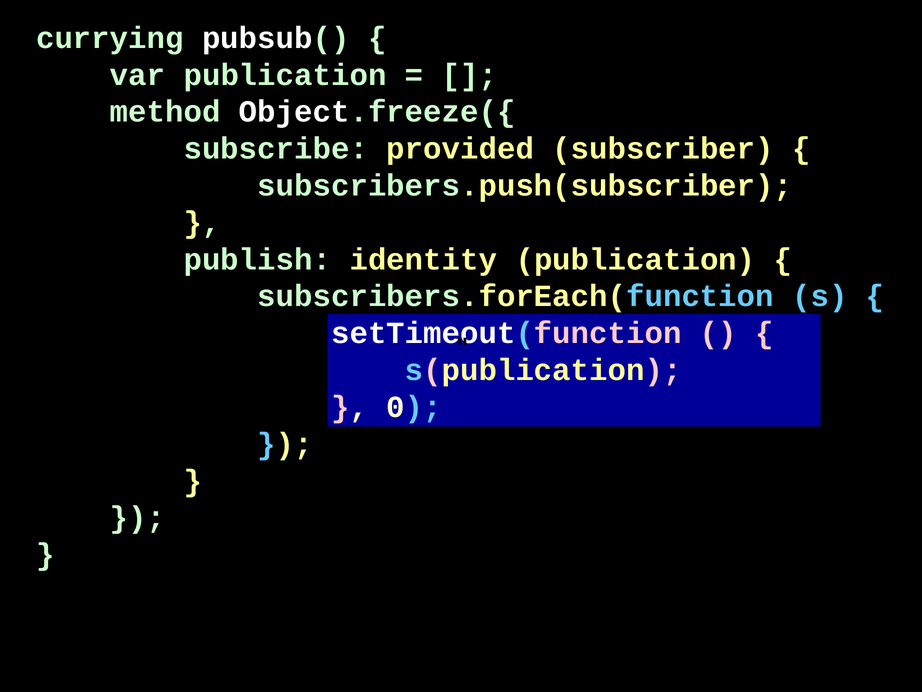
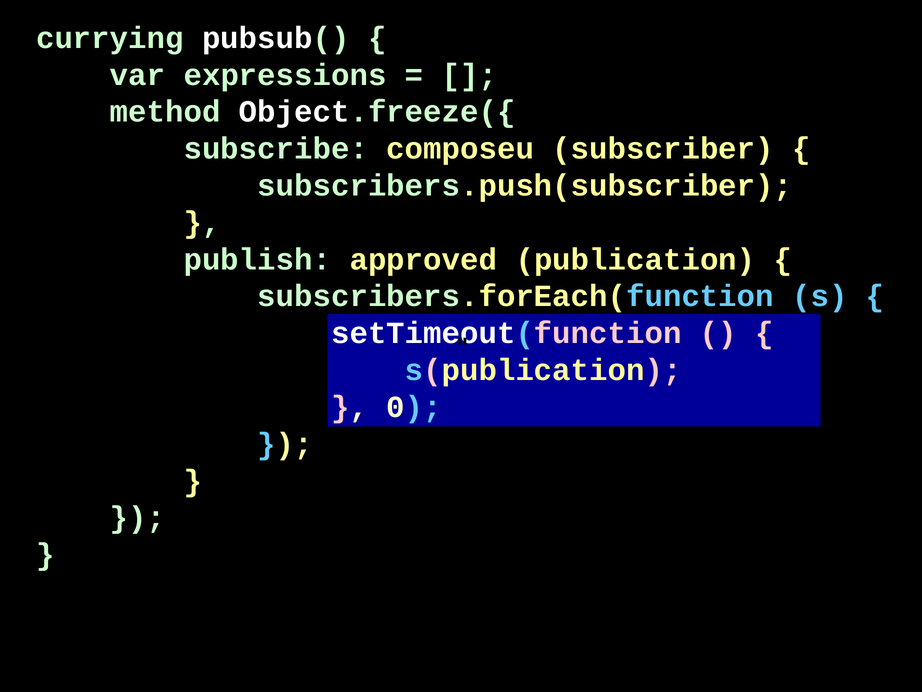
var publication: publication -> expressions
provided: provided -> composeu
identity: identity -> approved
